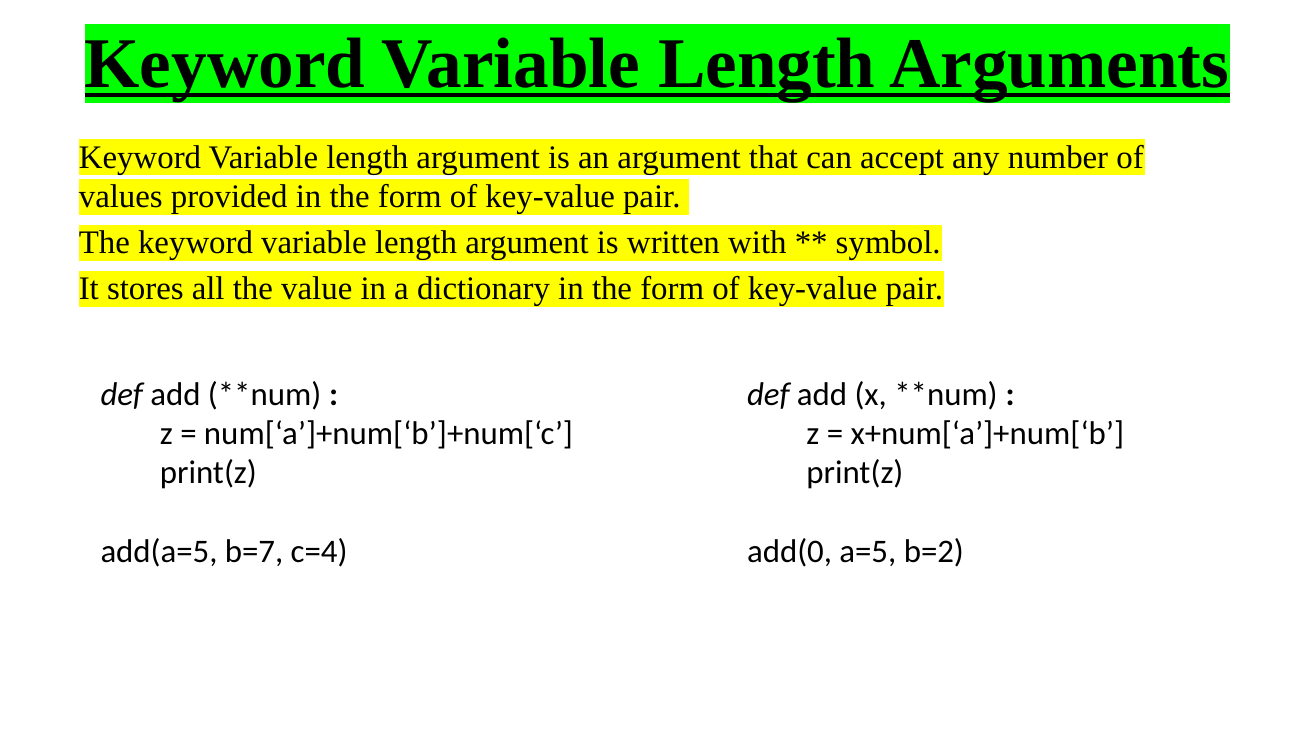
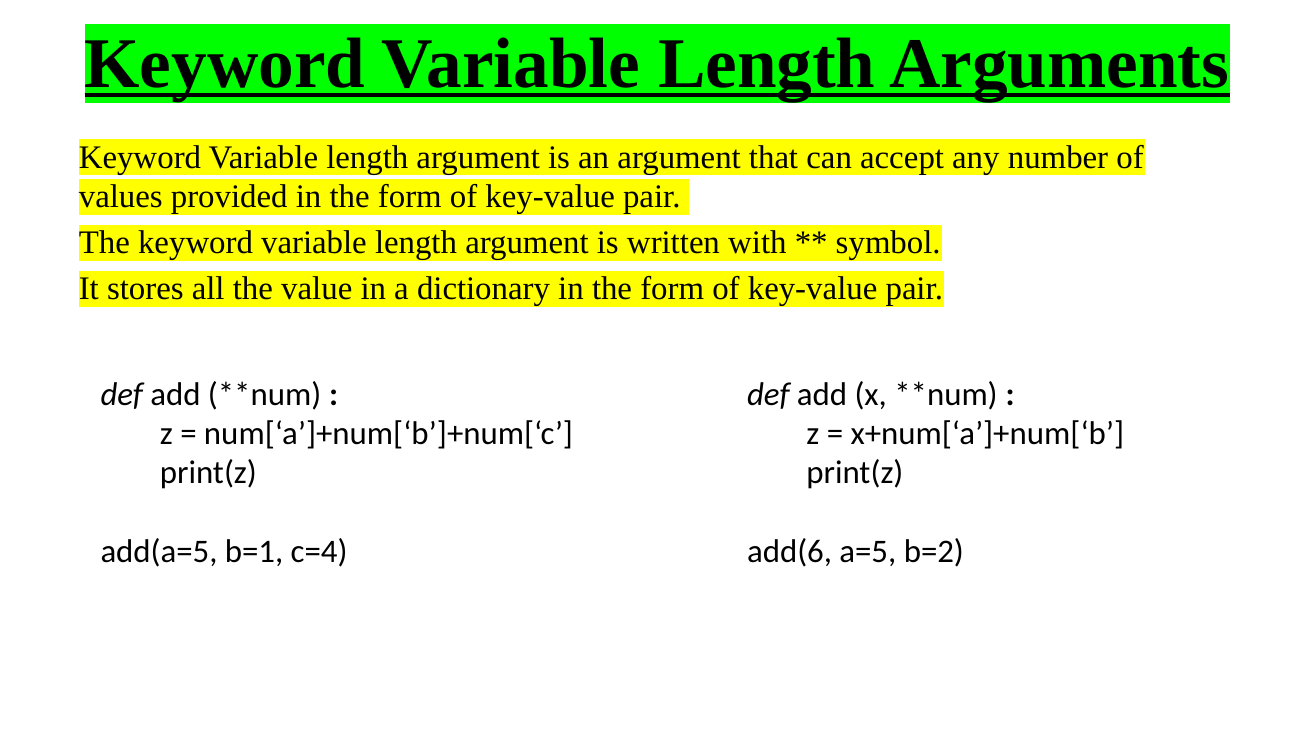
b=7: b=7 -> b=1
add(0: add(0 -> add(6
